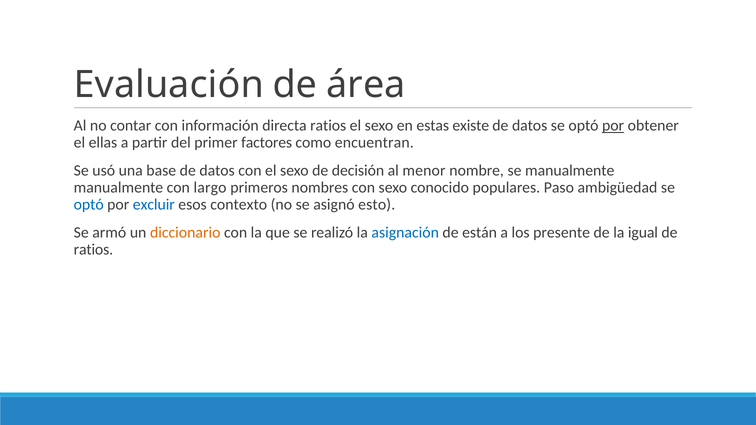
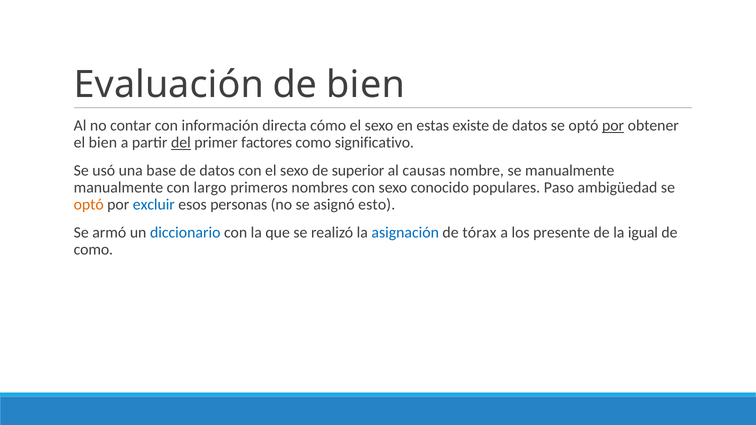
de área: área -> bien
directa ratios: ratios -> cómo
el ellas: ellas -> bien
del underline: none -> present
encuentran: encuentran -> significativo
decisión: decisión -> superior
menor: menor -> causas
optó at (89, 205) colour: blue -> orange
contexto: contexto -> personas
diccionario colour: orange -> blue
están: están -> tórax
ratios at (93, 250): ratios -> como
